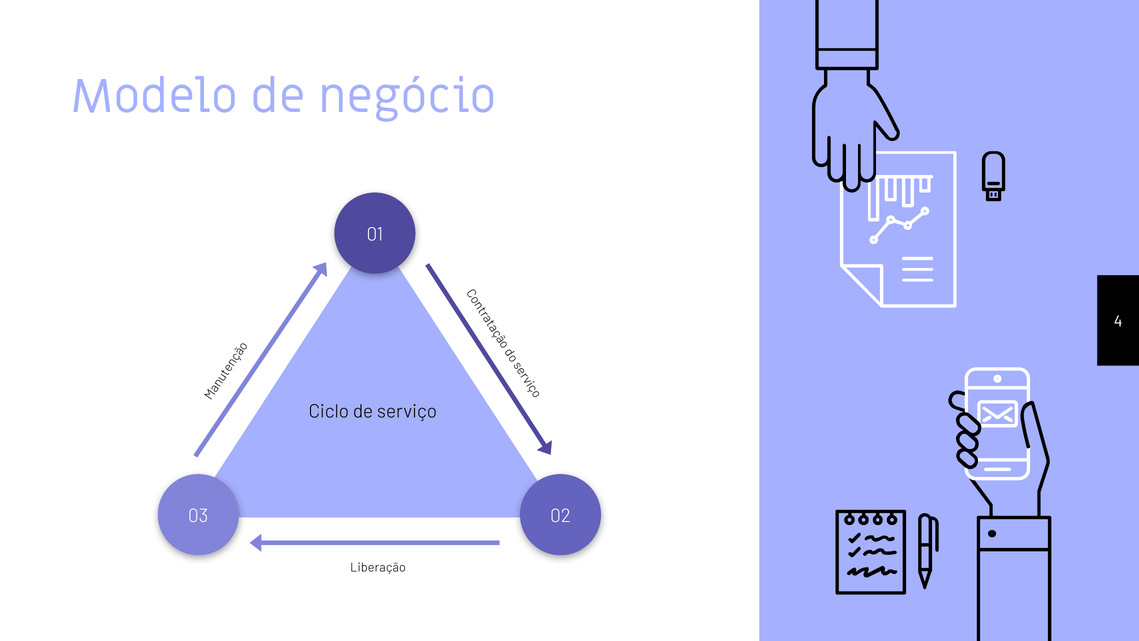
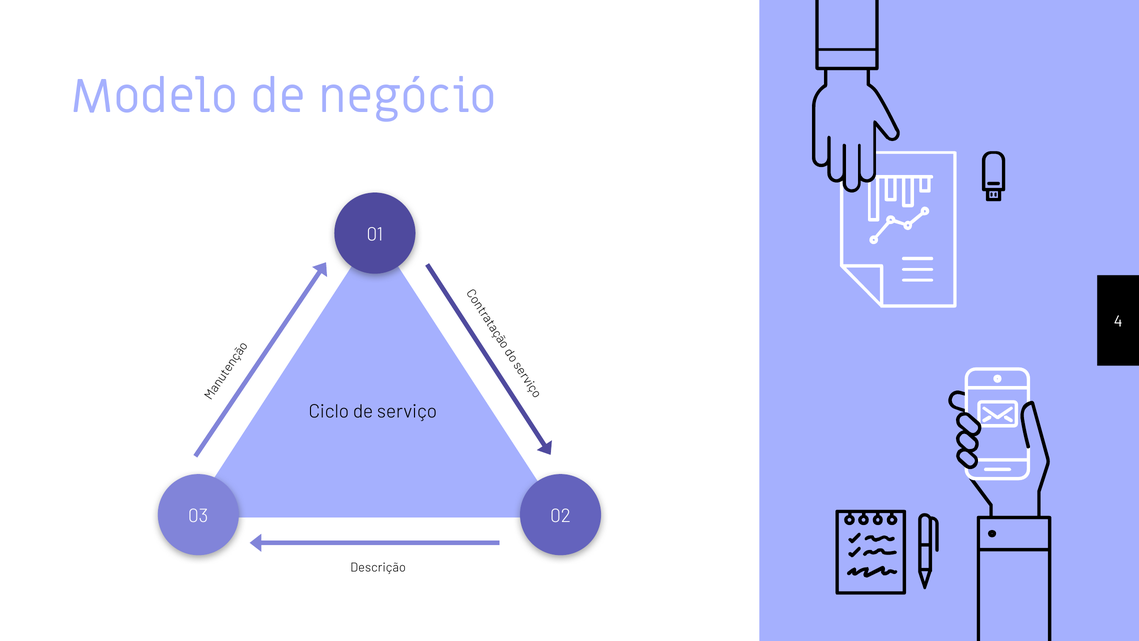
Liberação: Liberação -> Descrição
